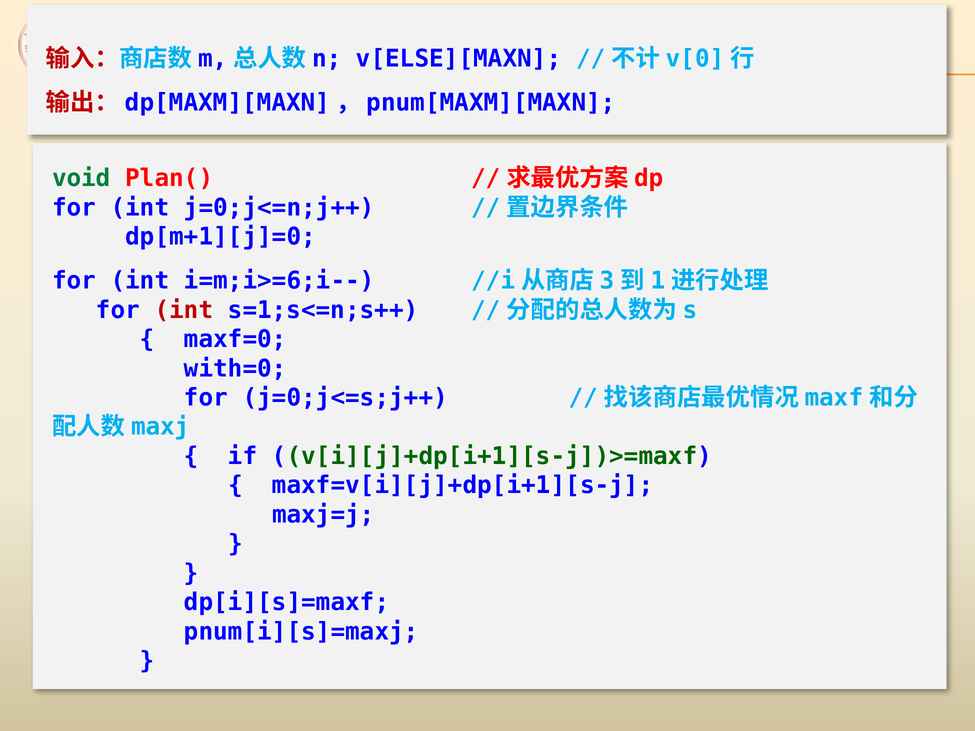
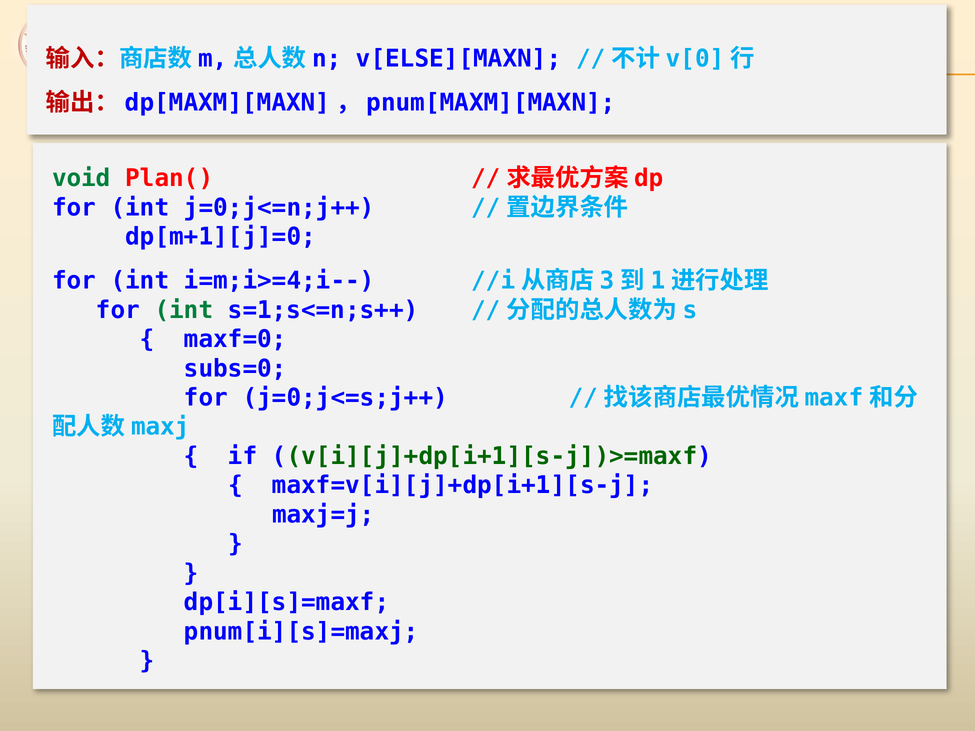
i=m;i>=6;i--: i=m;i>=6;i-- -> i=m;i>=4;i--
int at (184, 310) colour: red -> green
with=0: with=0 -> subs=0
